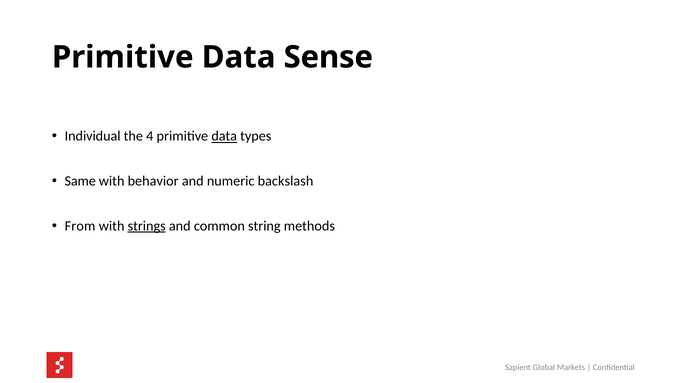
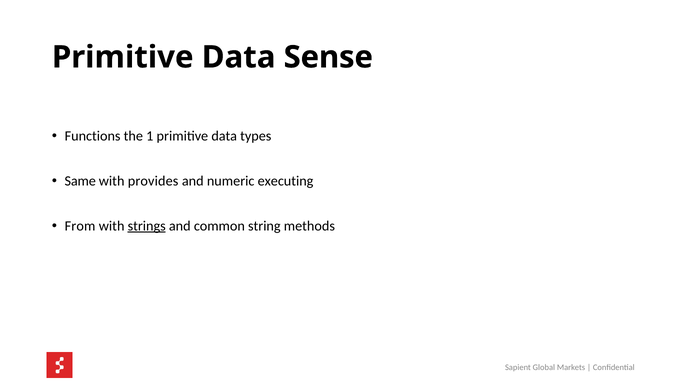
Individual: Individual -> Functions
4: 4 -> 1
data at (224, 136) underline: present -> none
behavior: behavior -> provides
backslash: backslash -> executing
